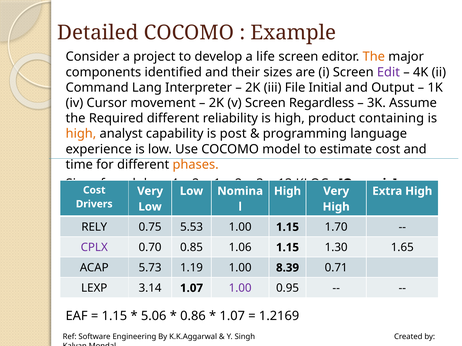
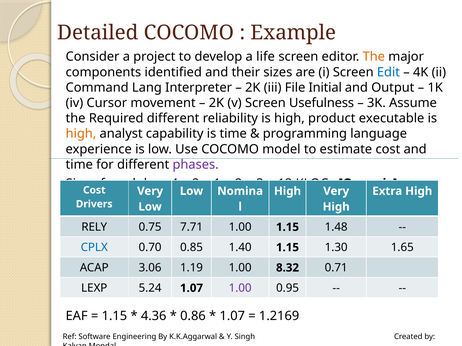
Edit colour: purple -> blue
Regardless: Regardless -> Usefulness
containing: containing -> executable
is post: post -> time
phases colour: orange -> purple
5.53: 5.53 -> 7.71
1.70: 1.70 -> 1.48
CPLX colour: purple -> blue
1.06: 1.06 -> 1.40
5.73: 5.73 -> 3.06
8.39: 8.39 -> 8.32
3.14: 3.14 -> 5.24
5.06: 5.06 -> 4.36
